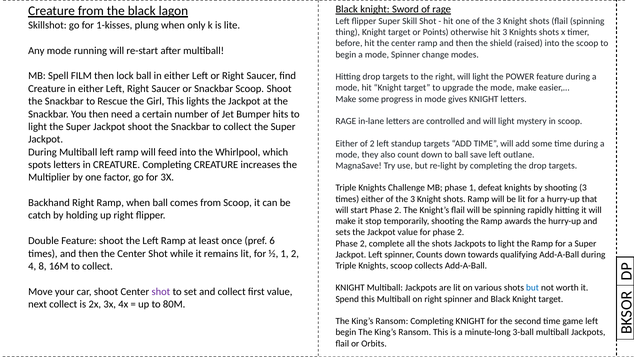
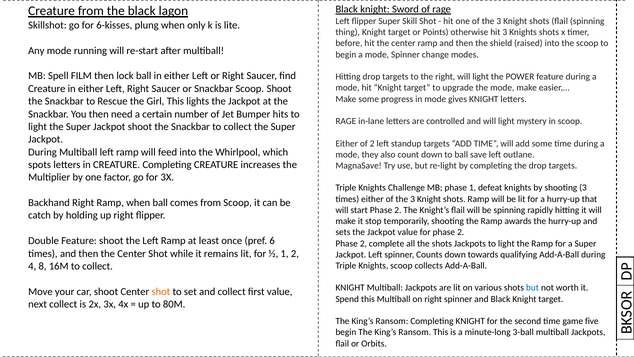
1-kisses: 1-kisses -> 6-kisses
shot at (161, 291) colour: purple -> orange
game left: left -> five
